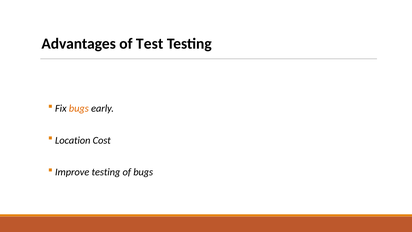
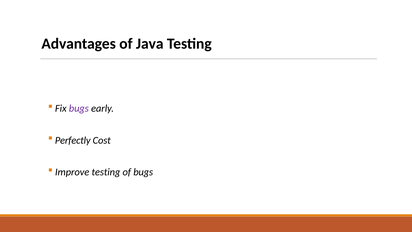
Test: Test -> Java
bugs at (79, 108) colour: orange -> purple
Location: Location -> Perfectly
